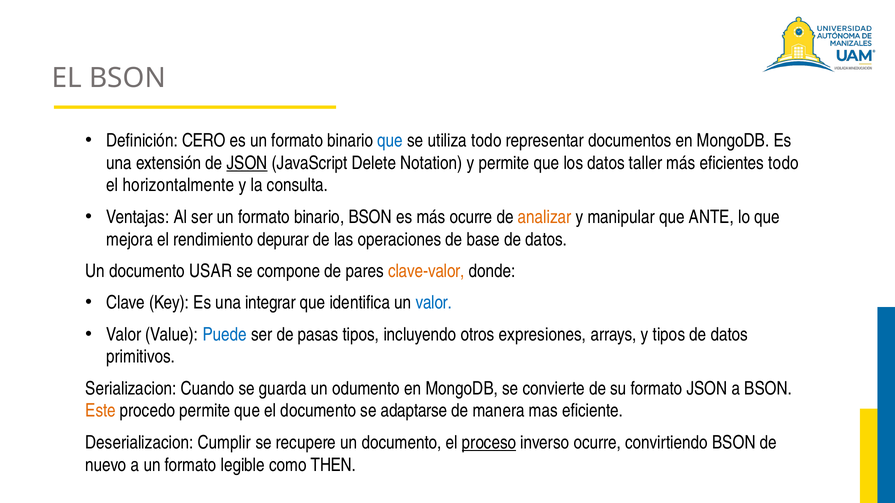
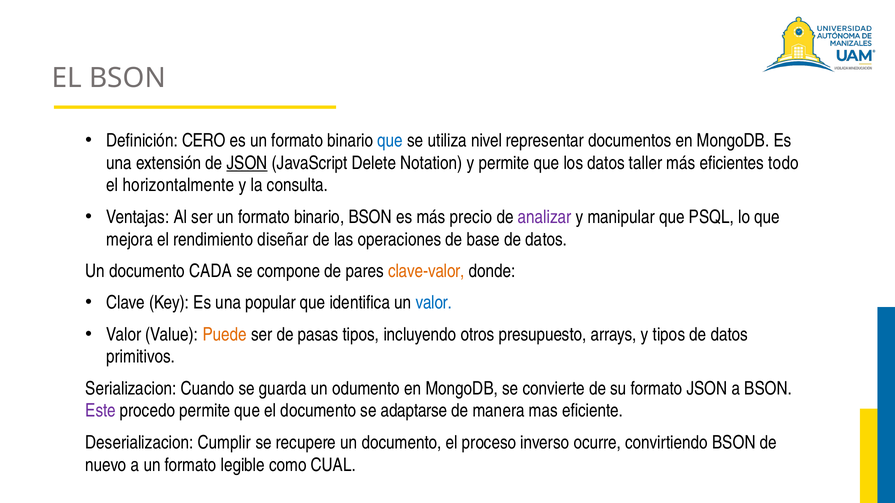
utiliza todo: todo -> nivel
más ocurre: ocurre -> precio
analizar colour: orange -> purple
ANTE: ANTE -> PSQL
depurar: depurar -> diseñar
USAR: USAR -> CADA
integrar: integrar -> popular
Puede colour: blue -> orange
expresiones: expresiones -> presupuesto
Este colour: orange -> purple
proceso underline: present -> none
THEN: THEN -> CUAL
